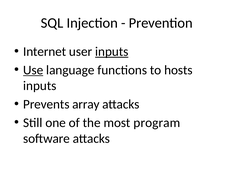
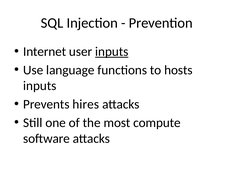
Use underline: present -> none
array: array -> hires
program: program -> compute
